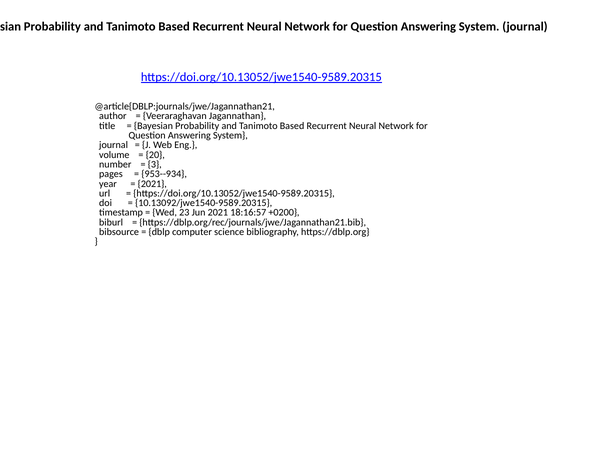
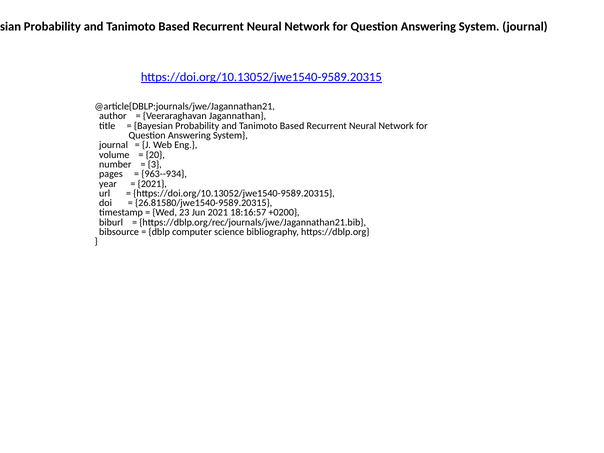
953--934: 953--934 -> 963--934
10.13092/jwe1540-9589.20315: 10.13092/jwe1540-9589.20315 -> 26.81580/jwe1540-9589.20315
